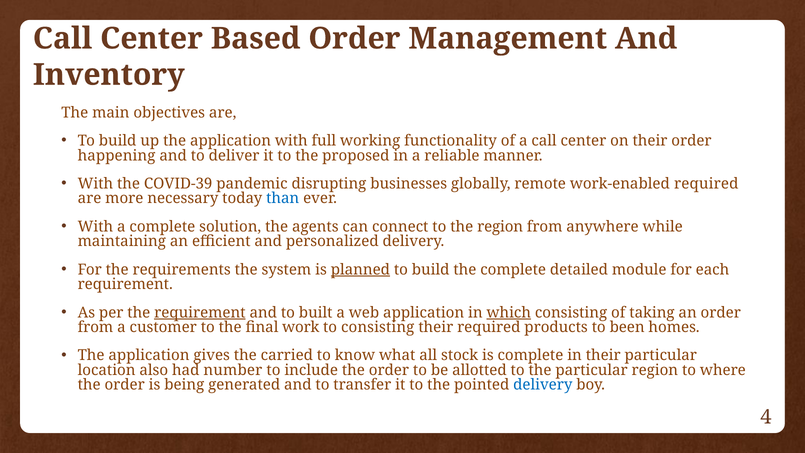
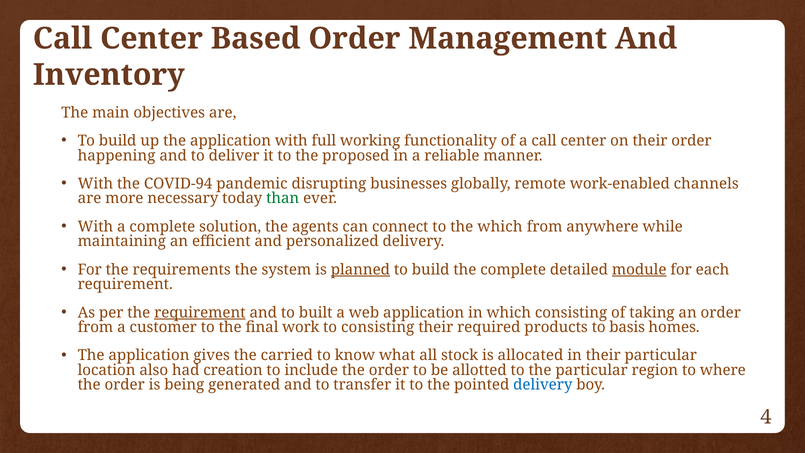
COVID-39: COVID-39 -> COVID-94
work-enabled required: required -> channels
than colour: blue -> green
the region: region -> which
module underline: none -> present
which at (509, 312) underline: present -> none
been: been -> basis
is complete: complete -> allocated
number: number -> creation
